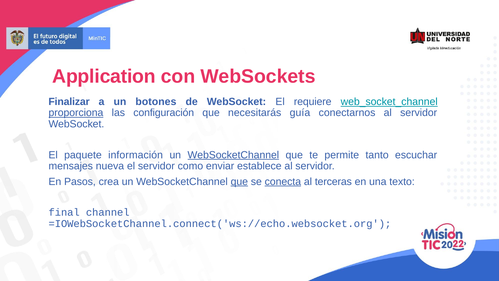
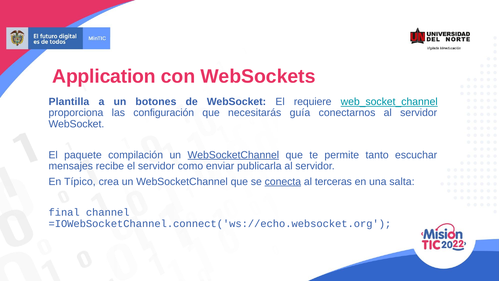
Finalizar: Finalizar -> Plantilla
proporciona underline: present -> none
información: información -> compilación
nueva: nueva -> recibe
establece: establece -> publicarla
Pasos: Pasos -> Típico
que at (239, 181) underline: present -> none
texto: texto -> salta
